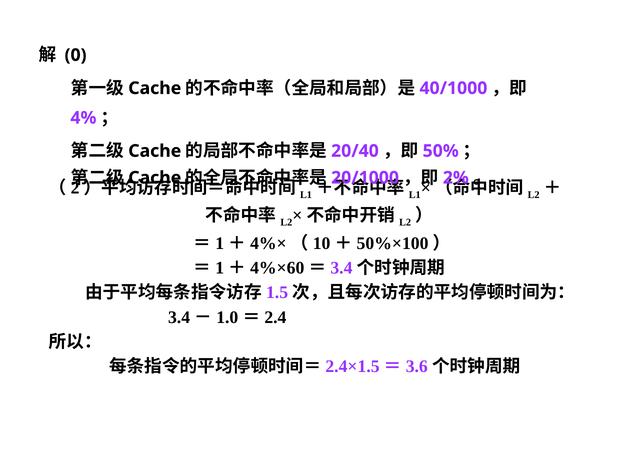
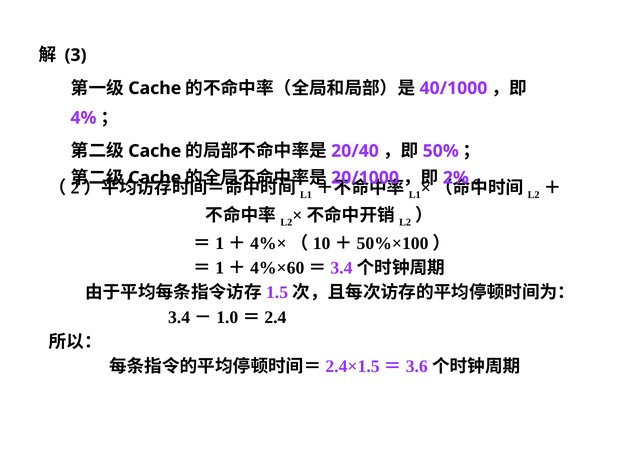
0: 0 -> 3
